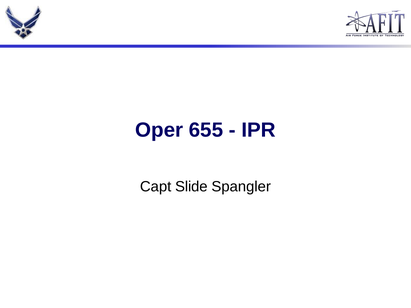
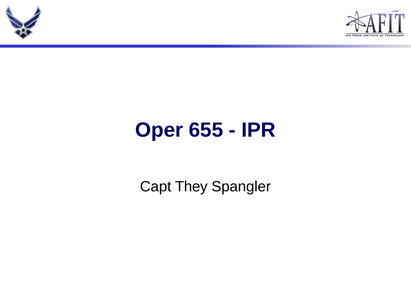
Slide: Slide -> They
